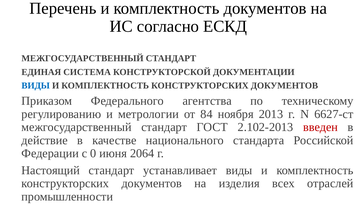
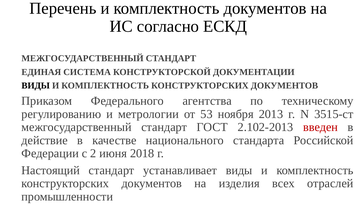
ВИДЫ at (36, 86) colour: blue -> black
84: 84 -> 53
6627-ст: 6627-ст -> 3515-ст
0: 0 -> 2
2064: 2064 -> 2018
